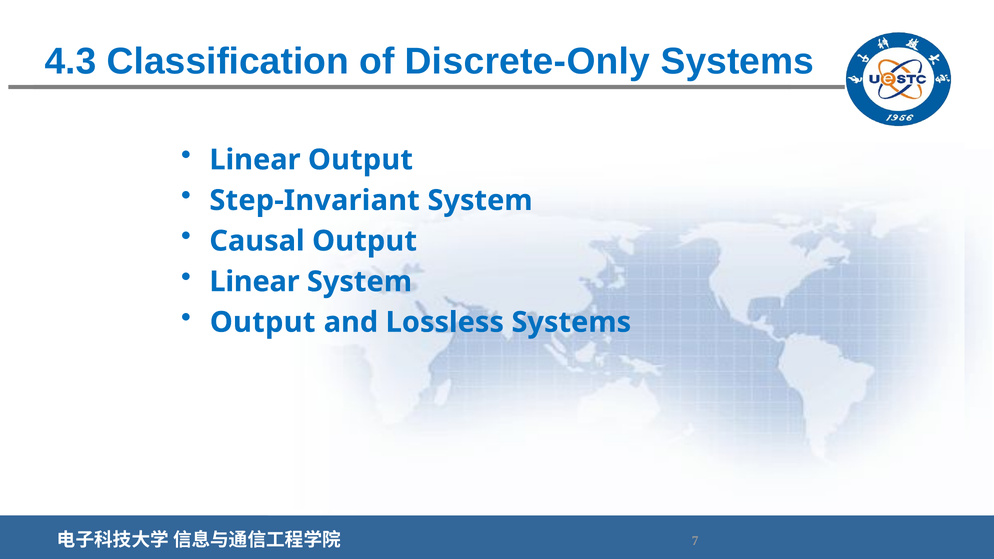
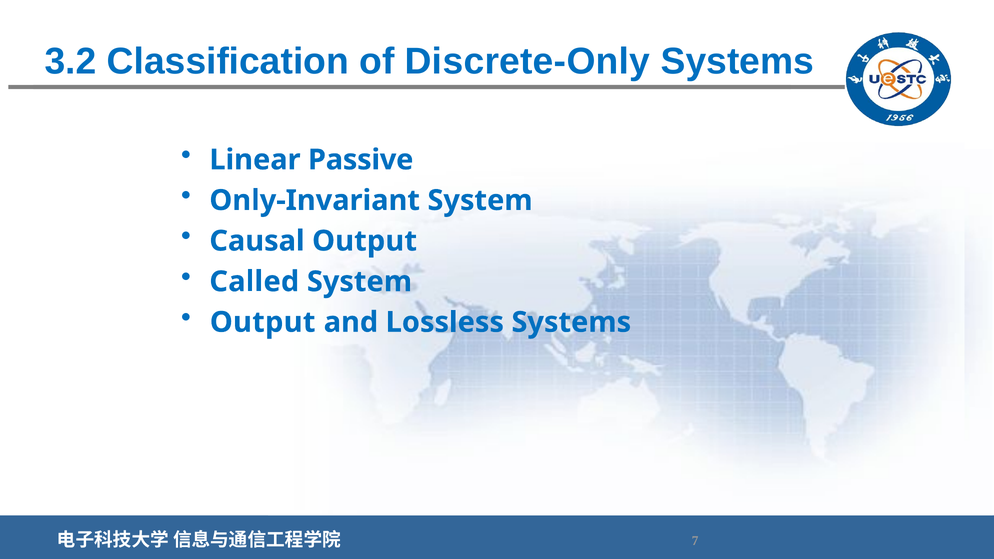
4.3: 4.3 -> 3.2
Linear Output: Output -> Passive
Step-Invariant: Step-Invariant -> Only-Invariant
Linear at (255, 282): Linear -> Called
